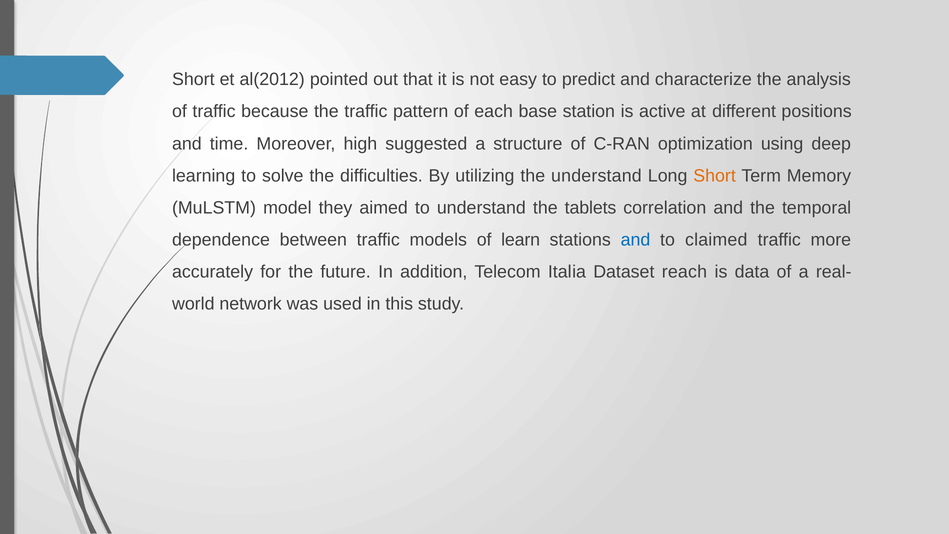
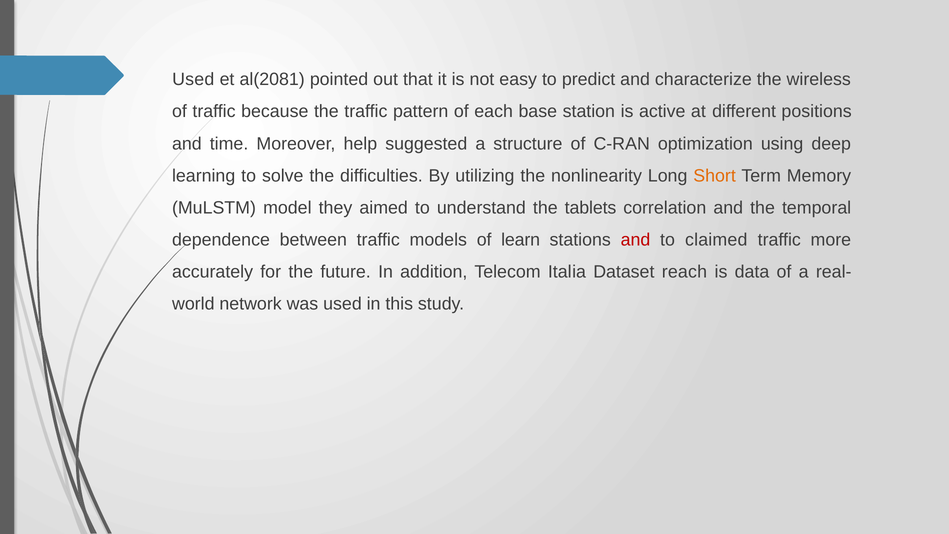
Short at (193, 80): Short -> Used
al(2012: al(2012 -> al(2081
analysis: analysis -> wireless
high: high -> help
the understand: understand -> nonlinearity
and at (635, 240) colour: blue -> red
